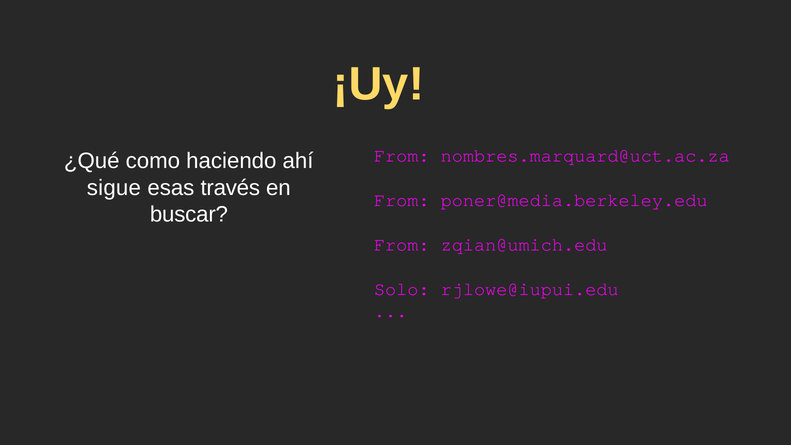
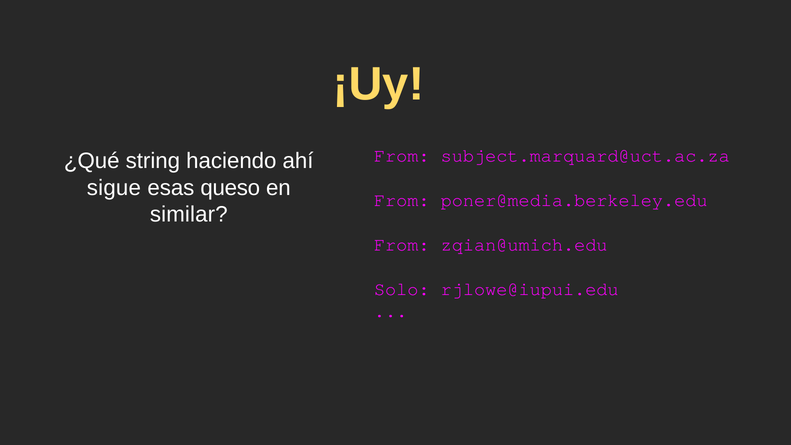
nombres.marquard@uct.ac.za: nombres.marquard@uct.ac.za -> subject.marquard@uct.ac.za
como: como -> string
través: través -> queso
buscar: buscar -> similar
